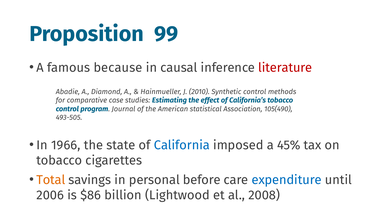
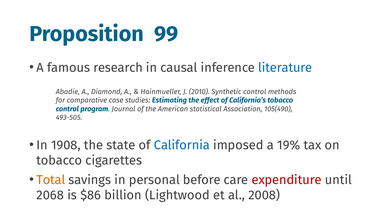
because: because -> research
literature colour: red -> blue
1966: 1966 -> 1908
45%: 45% -> 19%
expenditure colour: blue -> red
2006: 2006 -> 2068
